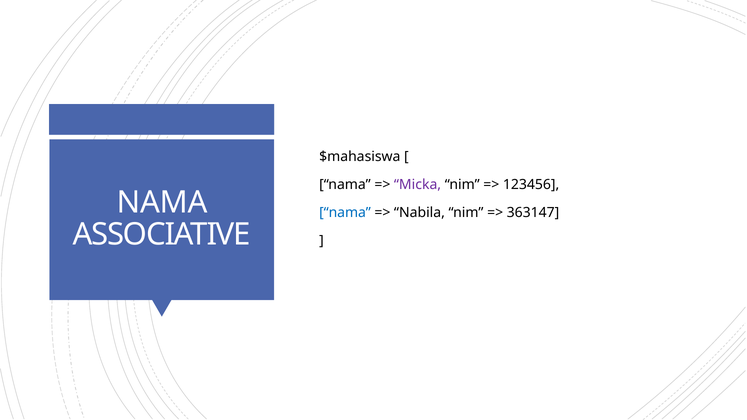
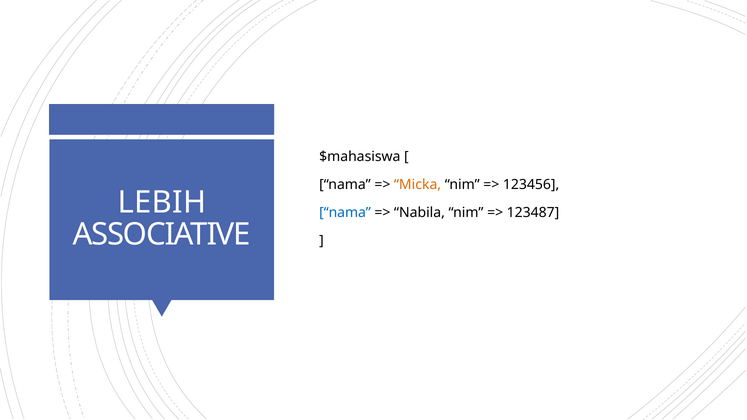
Micka colour: purple -> orange
NAMA at (162, 203): NAMA -> LEBIH
363147: 363147 -> 123487
